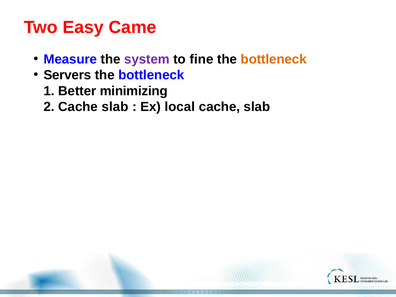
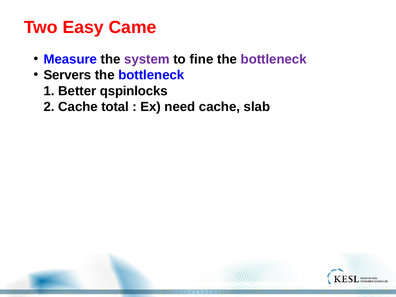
bottleneck at (274, 59) colour: orange -> purple
minimizing: minimizing -> qspinlocks
2 Cache slab: slab -> total
local: local -> need
